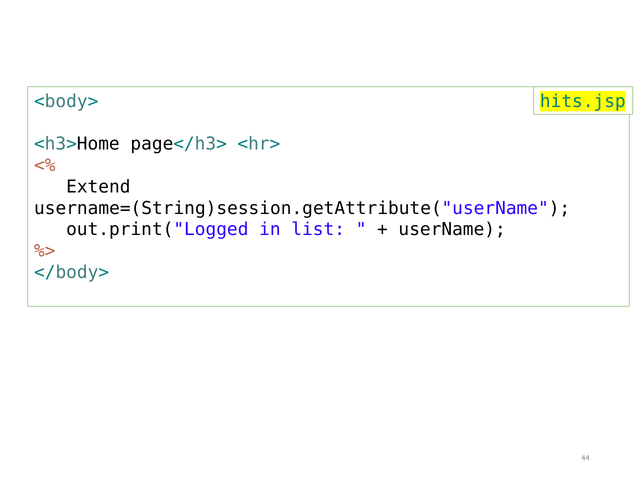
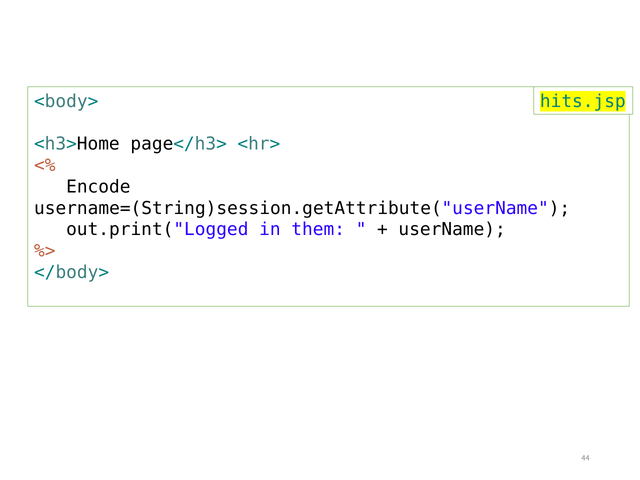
Extend: Extend -> Encode
list: list -> them
